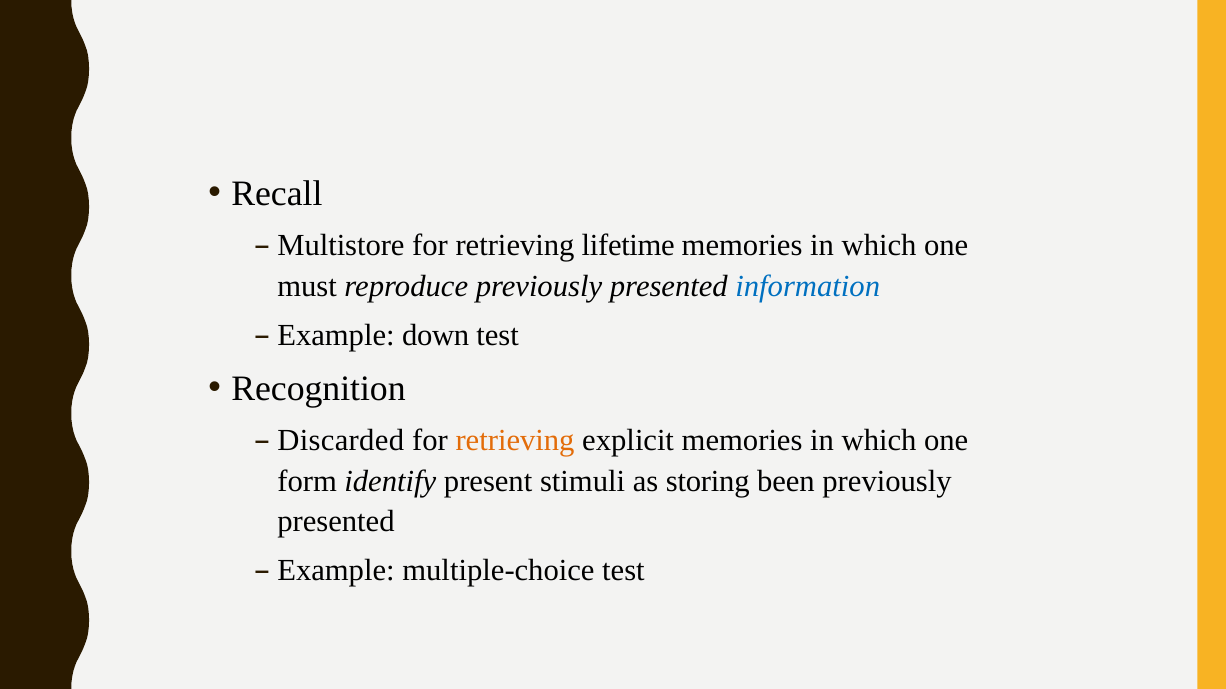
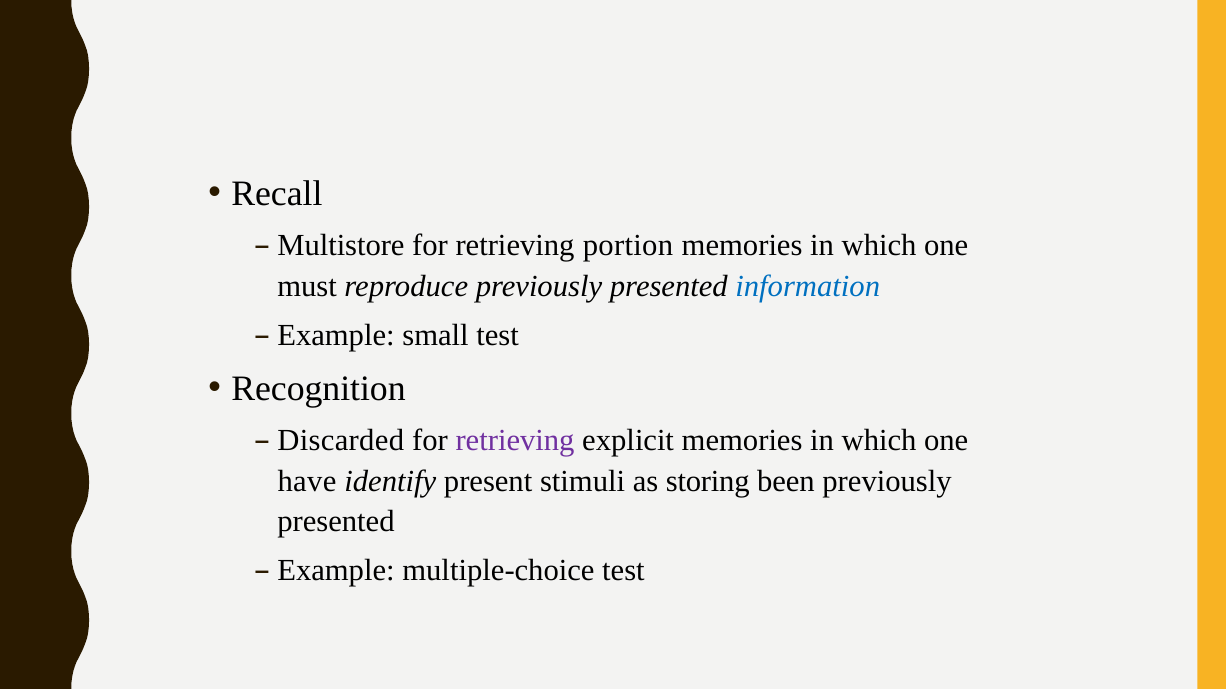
lifetime: lifetime -> portion
down: down -> small
retrieving at (515, 441) colour: orange -> purple
form: form -> have
